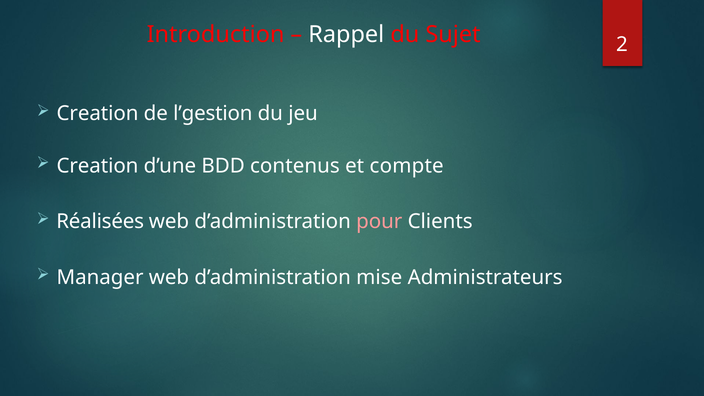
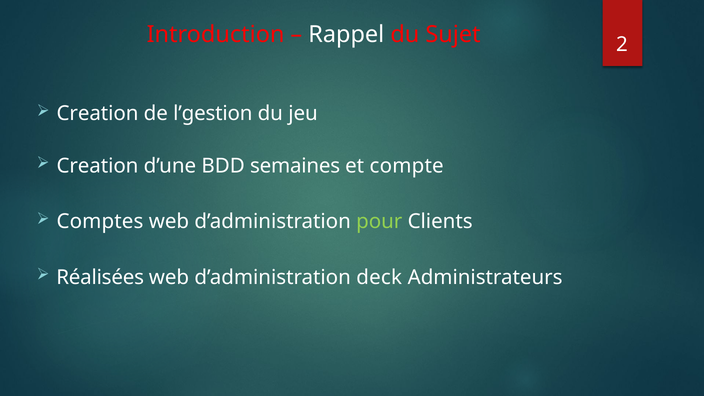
contenus: contenus -> semaines
Réalisées: Réalisées -> Comptes
pour colour: pink -> light green
Manager: Manager -> Réalisées
mise: mise -> deck
